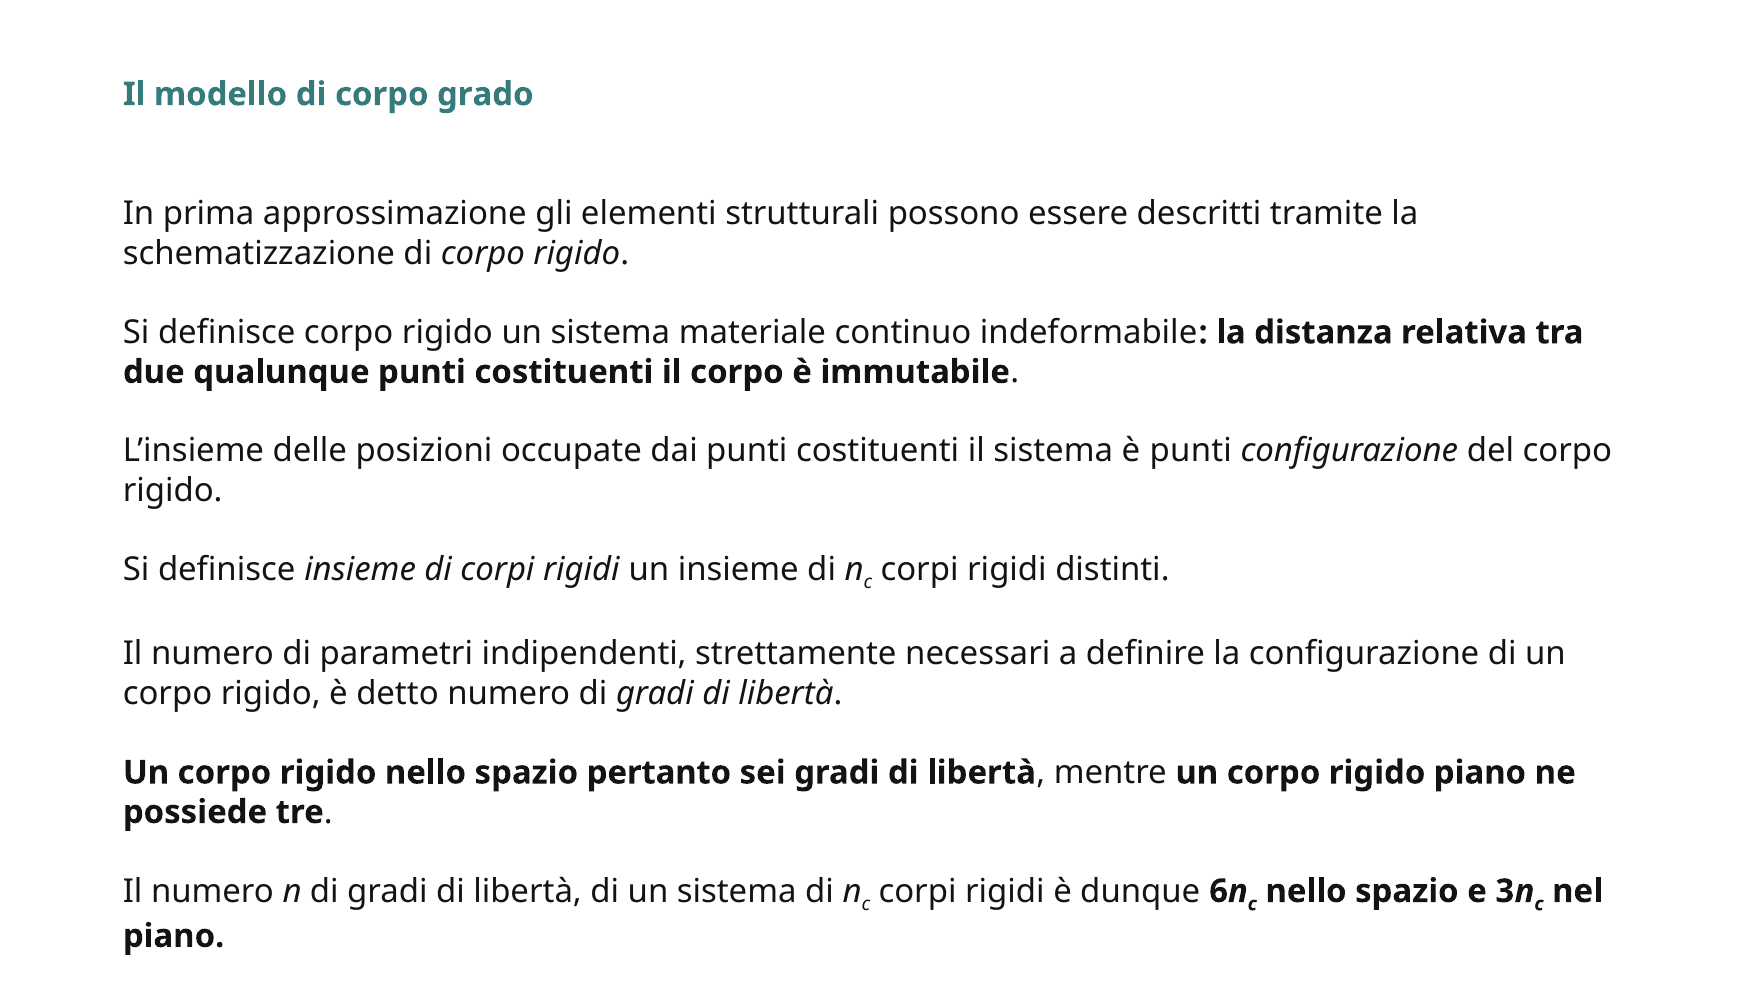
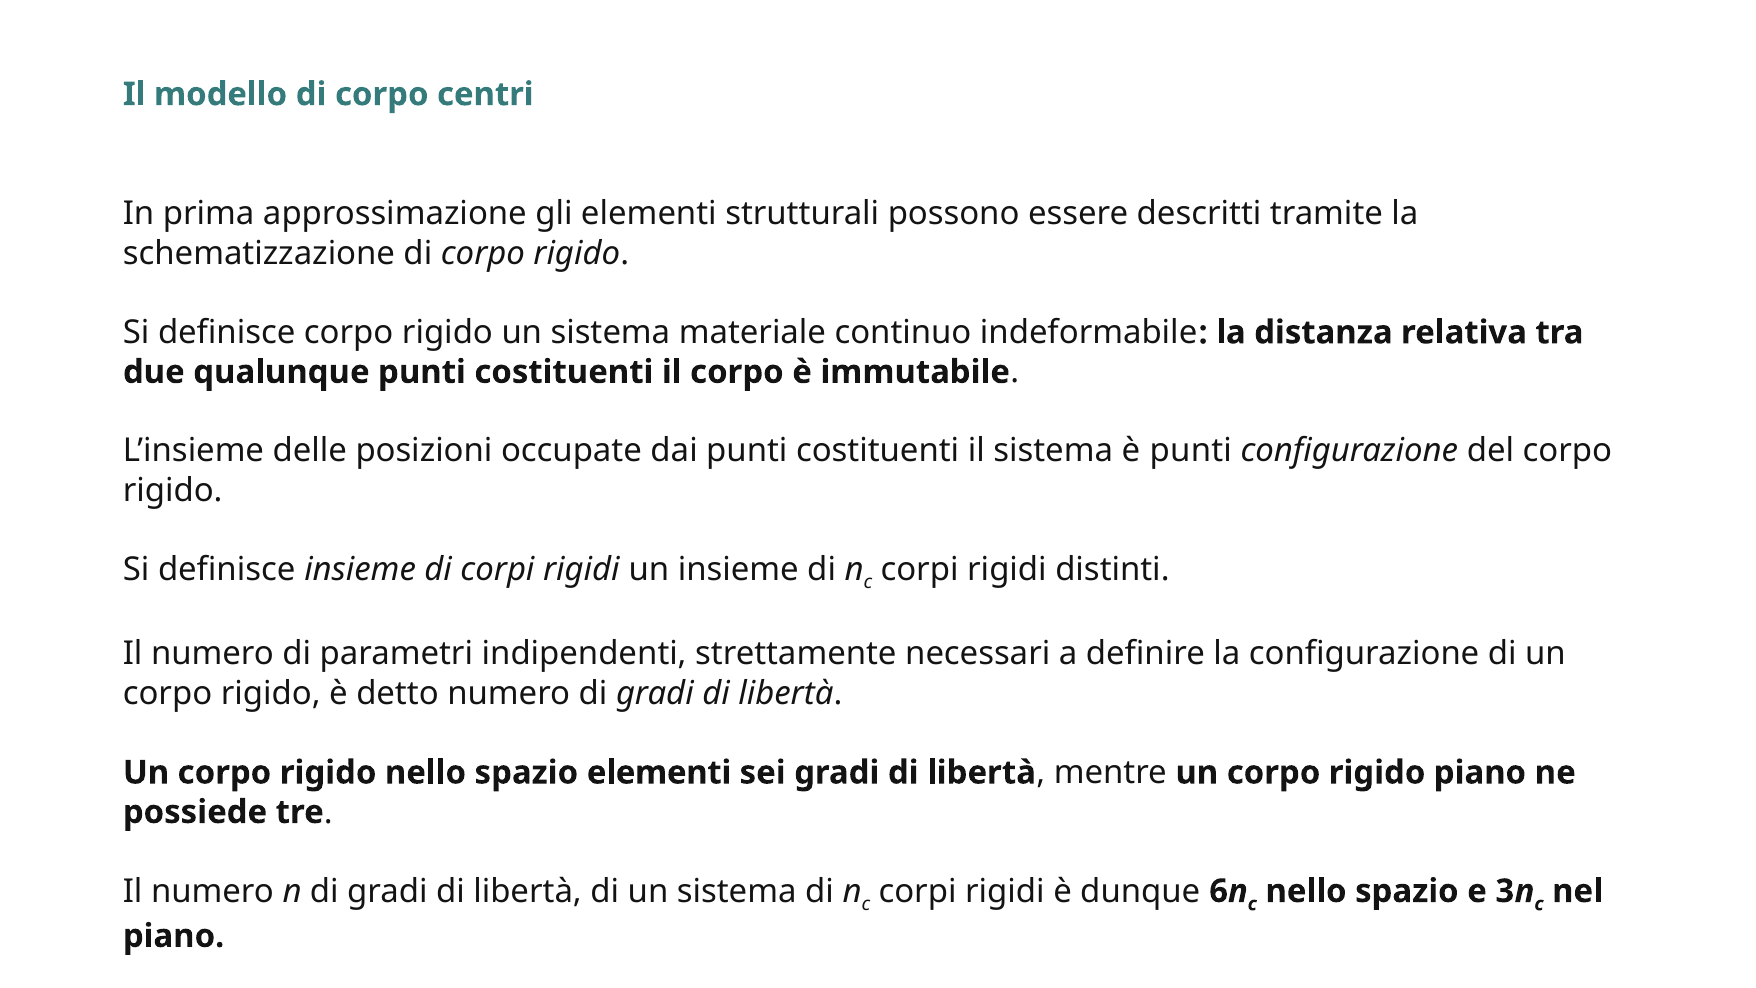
grado: grado -> centri
spazio pertanto: pertanto -> elementi
